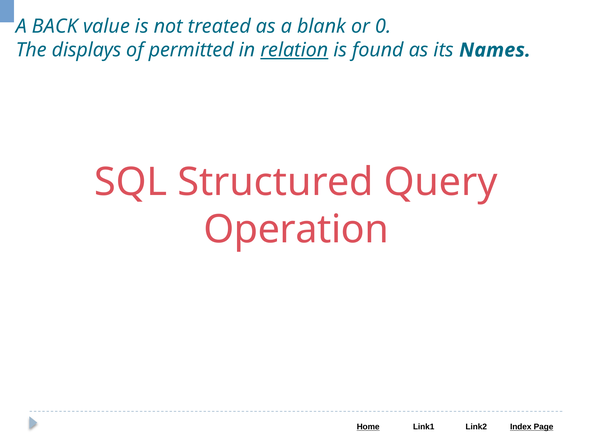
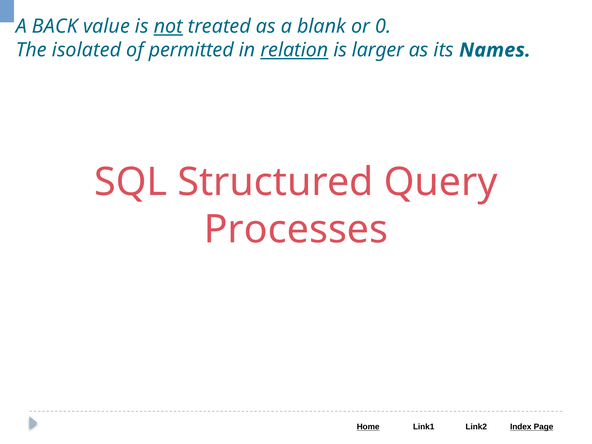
not underline: none -> present
displays: displays -> isolated
found: found -> larger
Operation: Operation -> Processes
